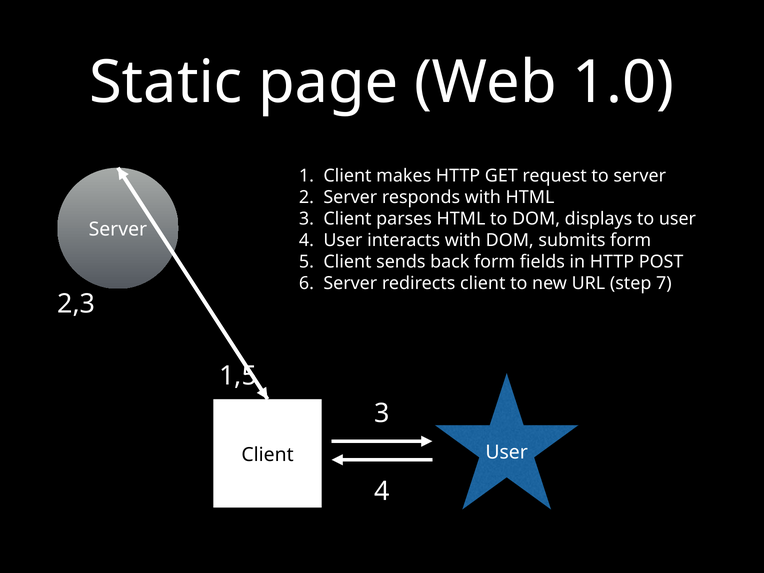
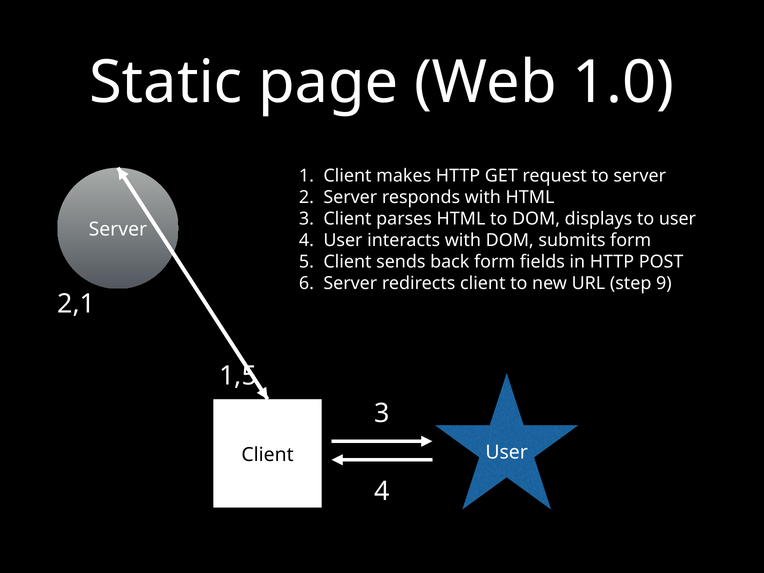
7: 7 -> 9
2,3: 2,3 -> 2,1
